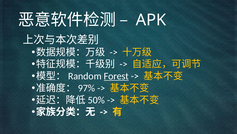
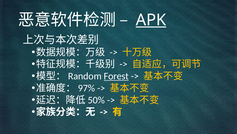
APK underline: none -> present
